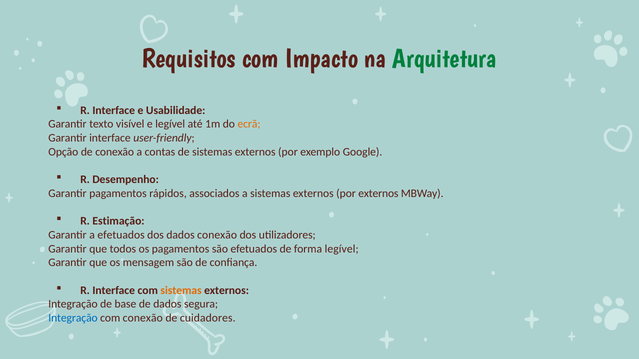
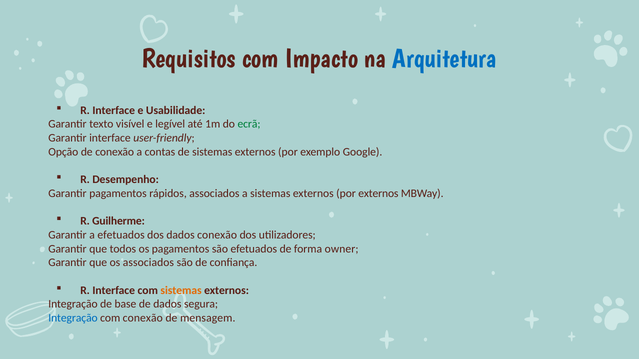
Arquitetura colour: green -> blue
ecrã colour: orange -> green
Estimação: Estimação -> Guilherme
forma legível: legível -> owner
os mensagem: mensagem -> associados
cuidadores: cuidadores -> mensagem
